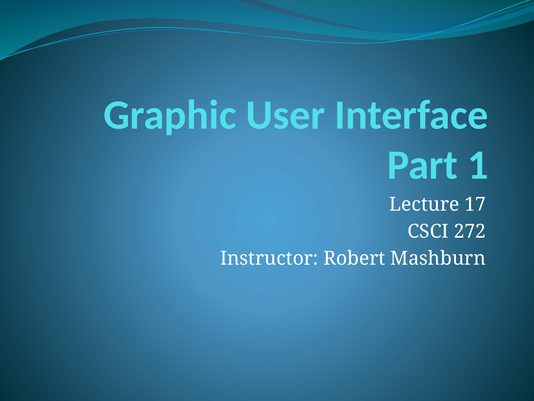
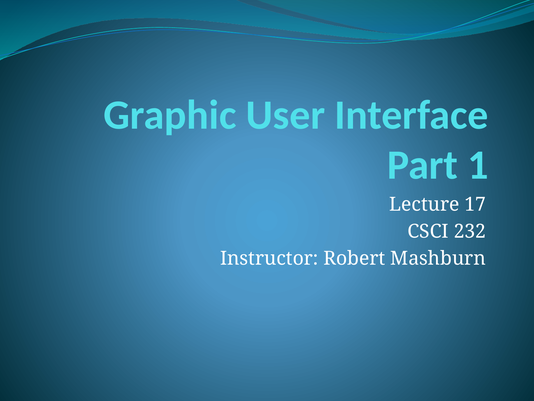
272: 272 -> 232
